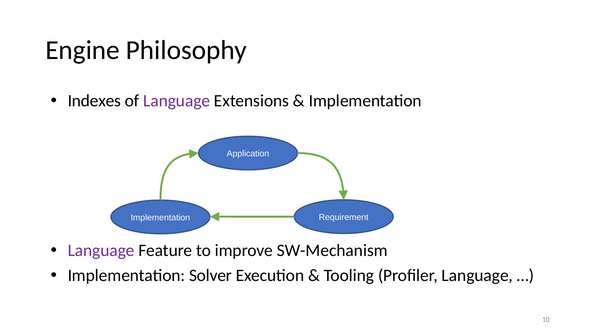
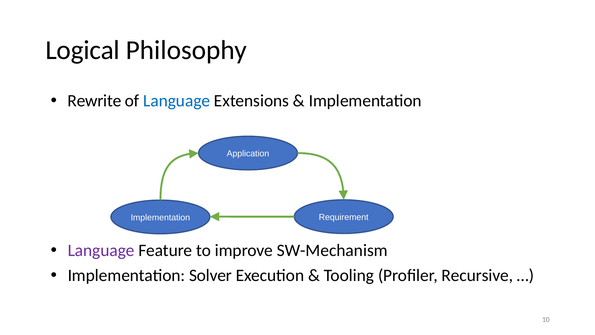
Engine: Engine -> Logical
Indexes: Indexes -> Rewrite
Language at (177, 101) colour: purple -> blue
Profiler Language: Language -> Recursive
